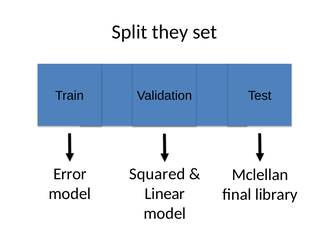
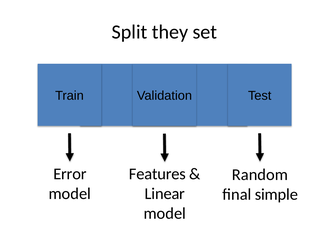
Squared: Squared -> Features
Mclellan: Mclellan -> Random
library: library -> simple
